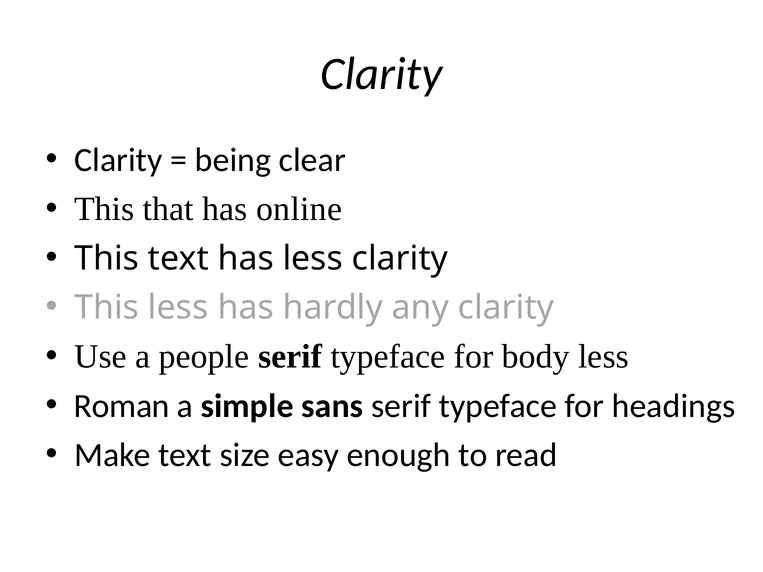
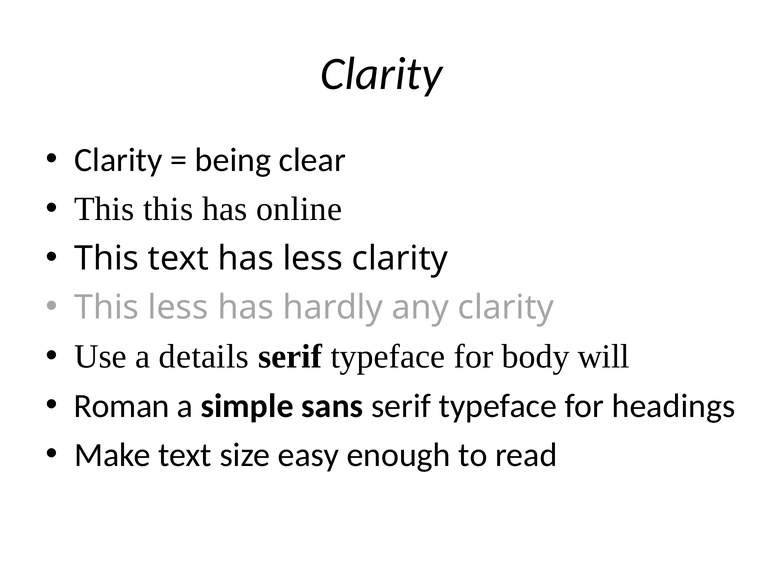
This that: that -> this
people: people -> details
body less: less -> will
